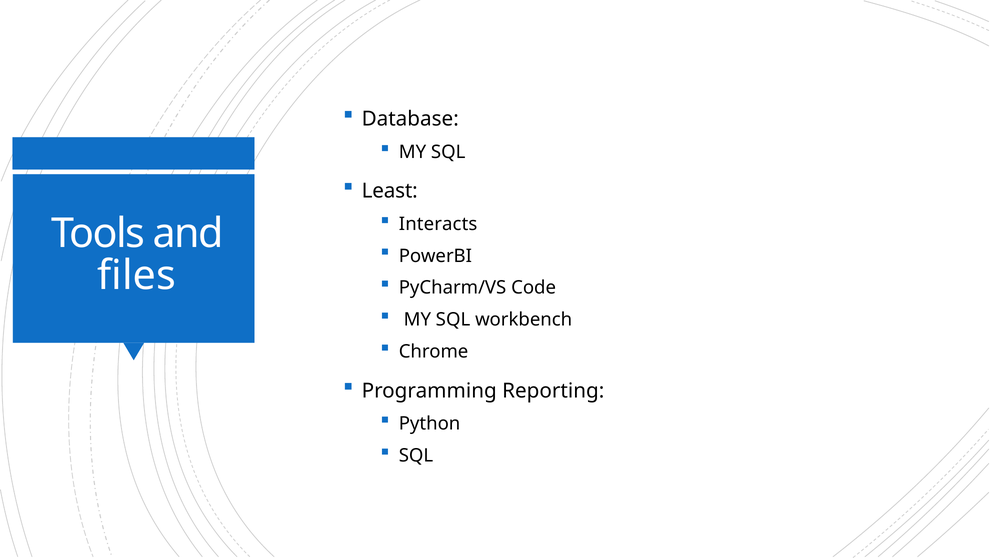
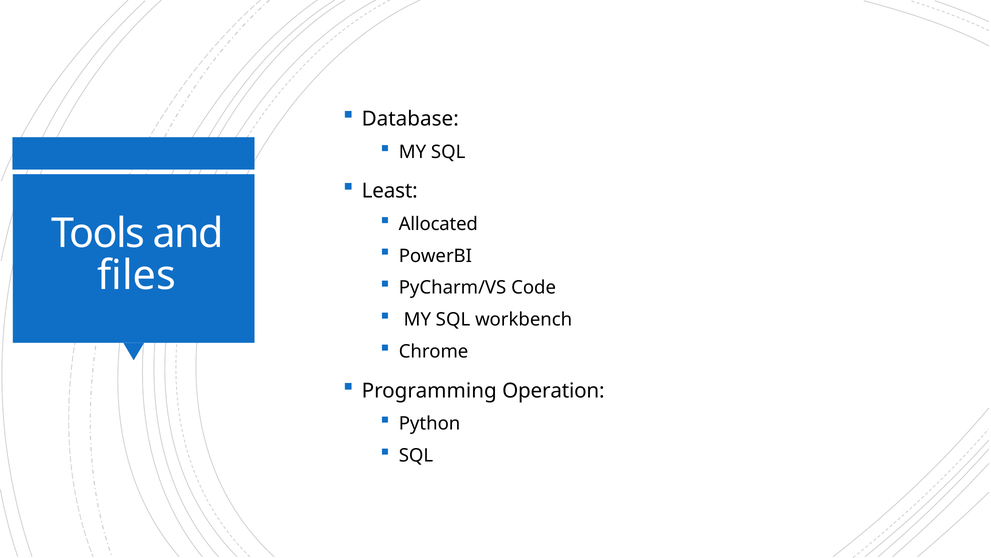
Interacts: Interacts -> Allocated
Reporting: Reporting -> Operation
